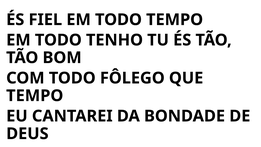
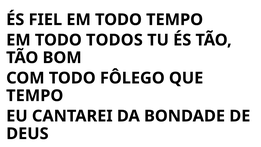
TENHO: TENHO -> TODOS
